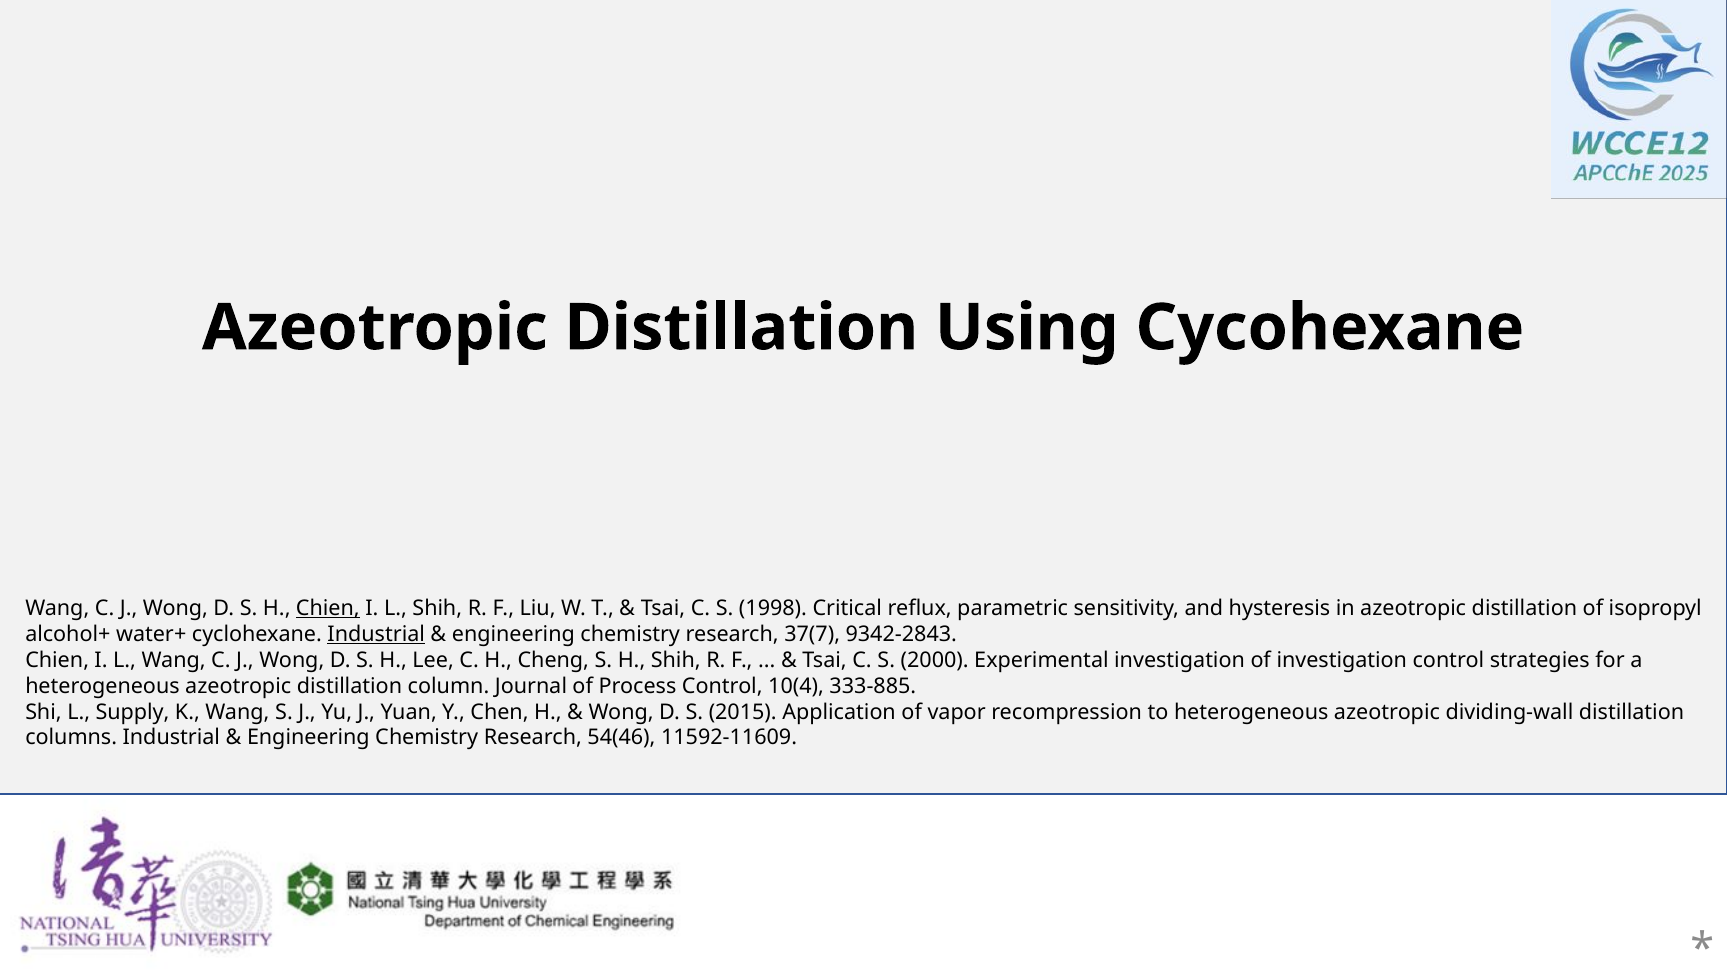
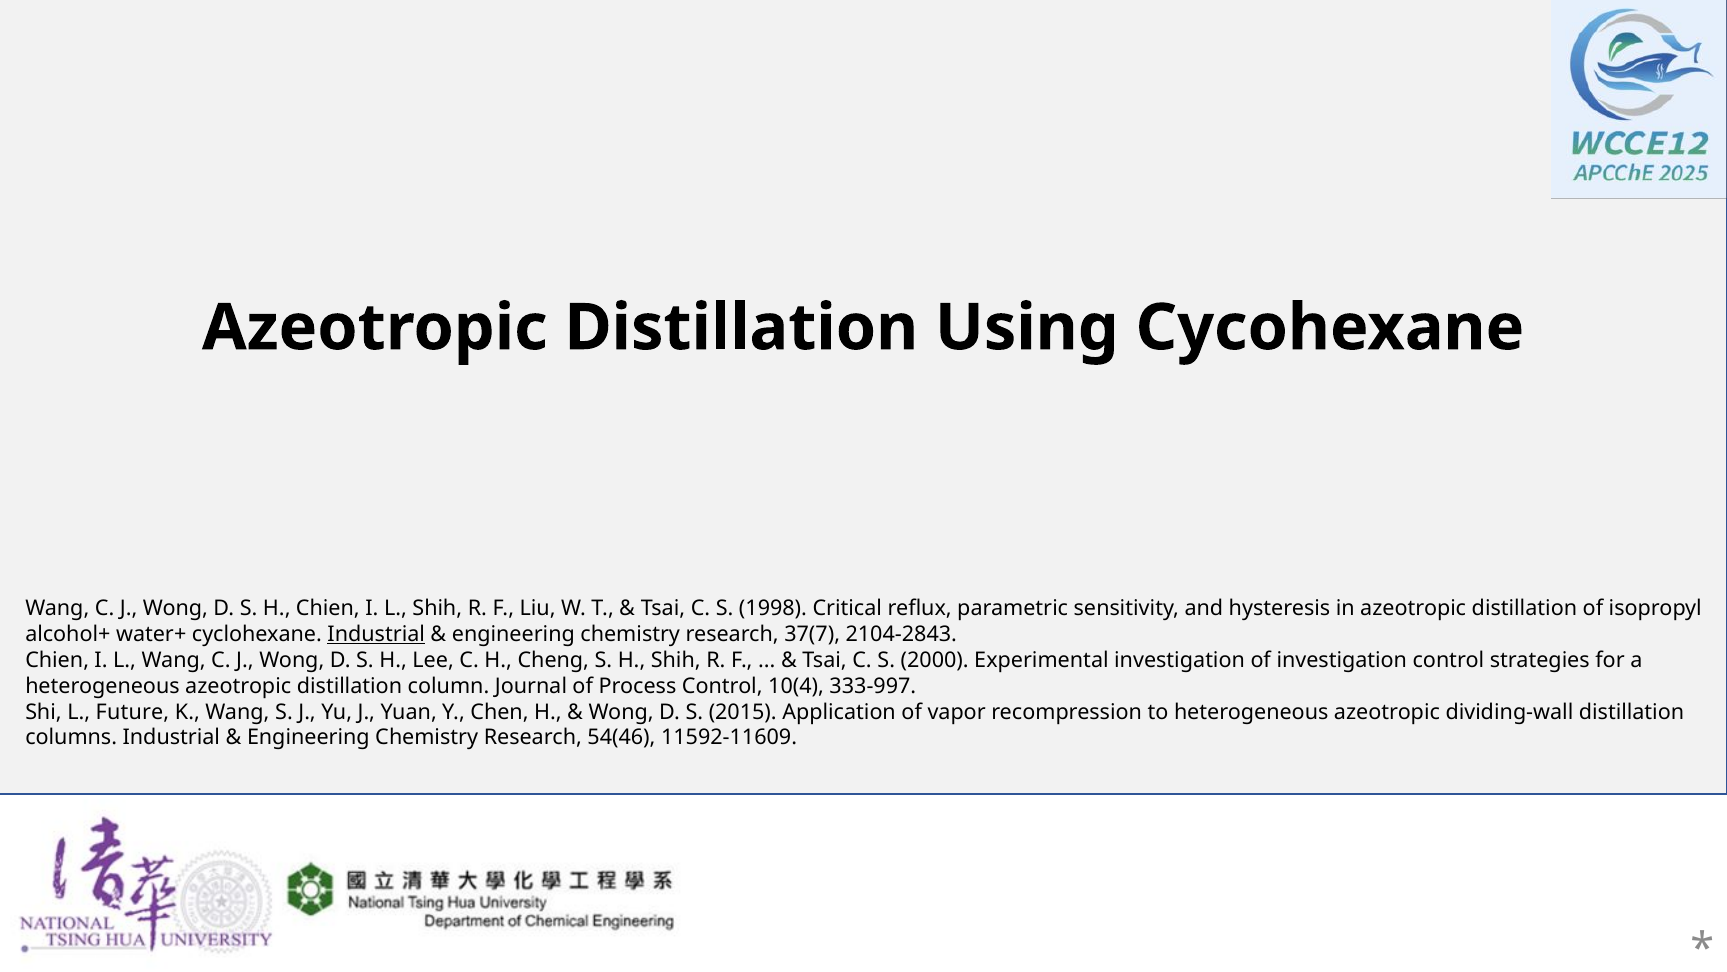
Chien at (328, 608) underline: present -> none
9342-2843: 9342-2843 -> 2104-2843
333-885: 333-885 -> 333-997
Supply: Supply -> Future
